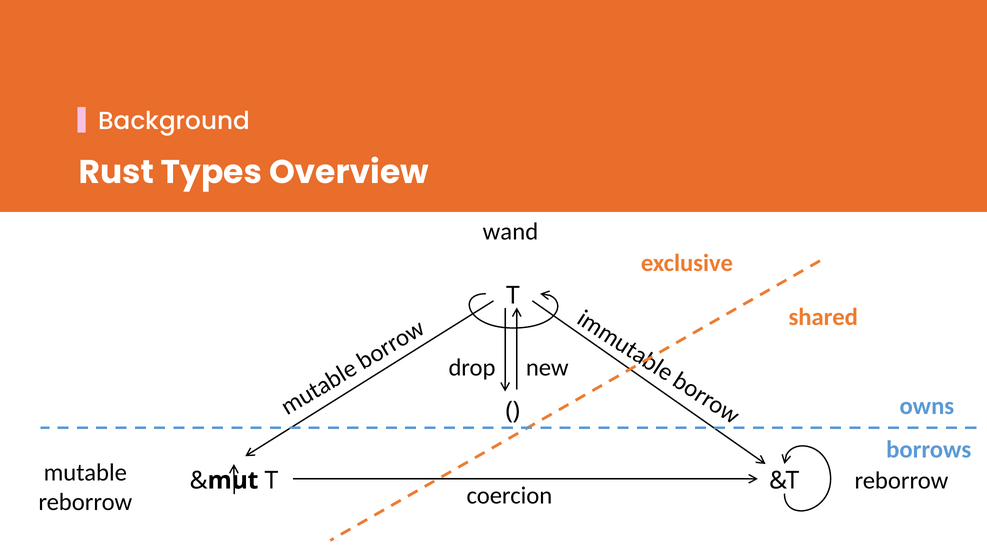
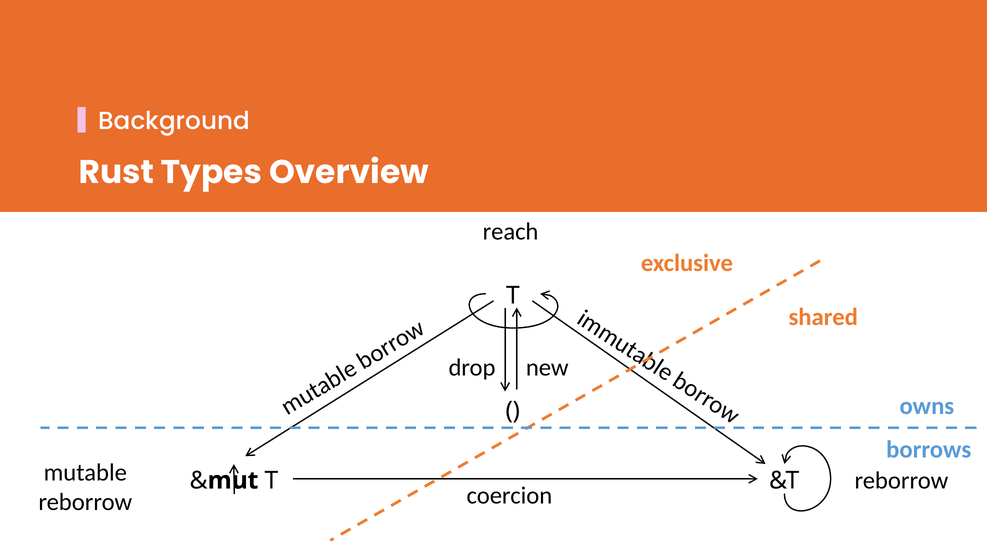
wand: wand -> reach
